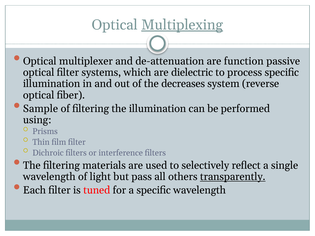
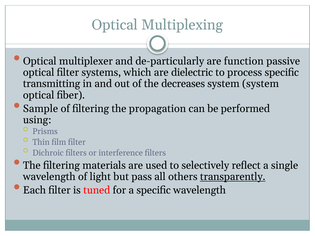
Multiplexing underline: present -> none
de-attenuation: de-attenuation -> de-particularly
illumination at (52, 84): illumination -> transmitting
system reverse: reverse -> system
the illumination: illumination -> propagation
